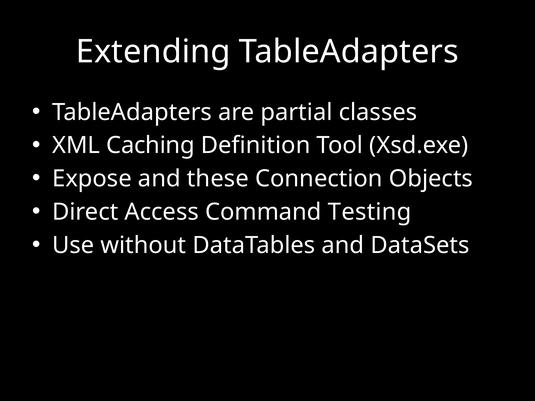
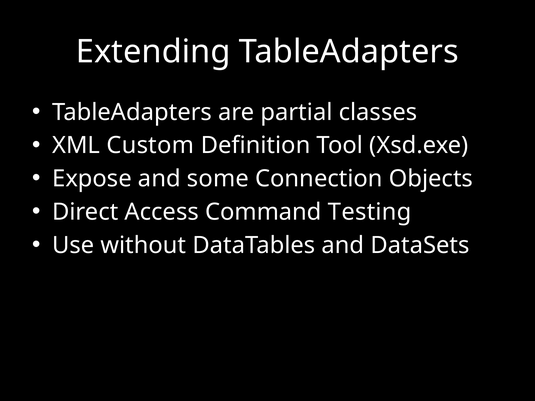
Caching: Caching -> Custom
these: these -> some
